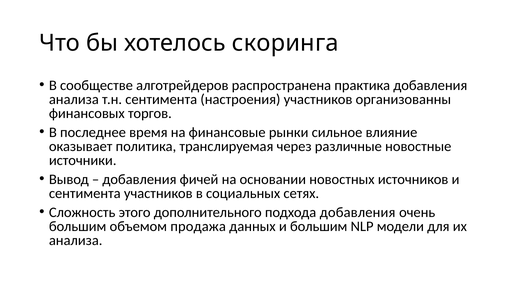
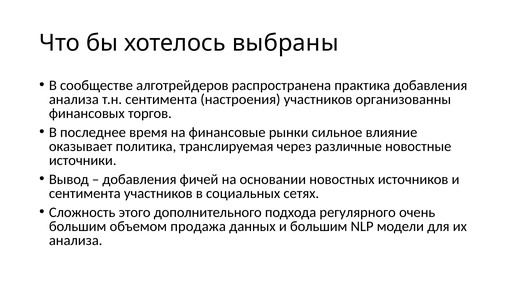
скоринга: скоринга -> выбраны
подхода добавления: добавления -> регулярного
